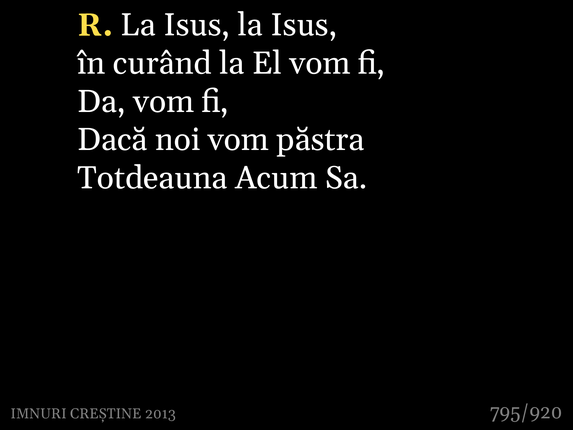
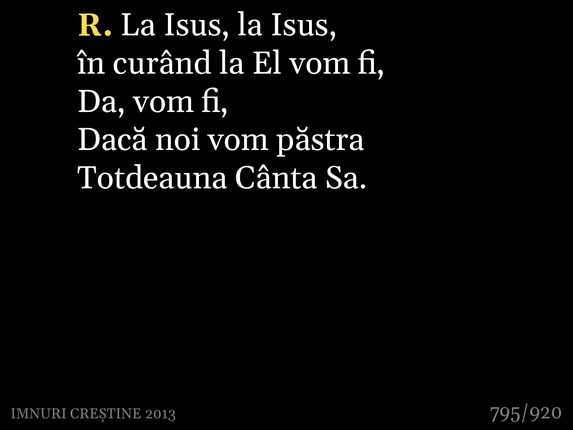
Acum: Acum -> Cânta
